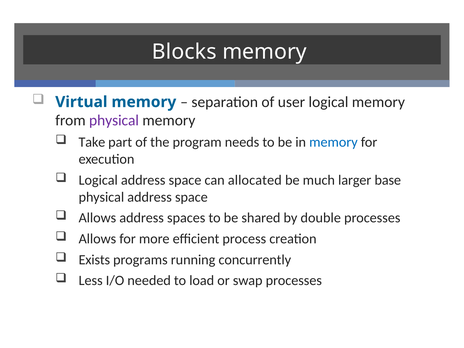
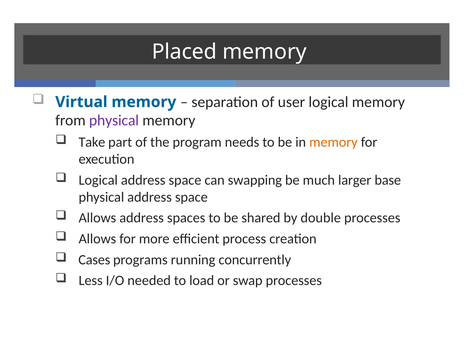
Blocks: Blocks -> Placed
memory at (333, 142) colour: blue -> orange
allocated: allocated -> swapping
Exists: Exists -> Cases
